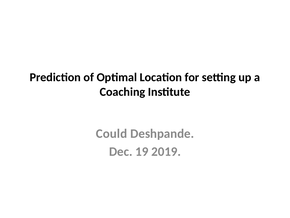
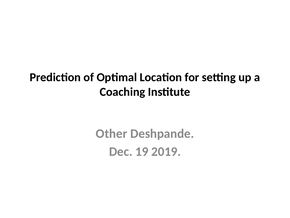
Could: Could -> Other
